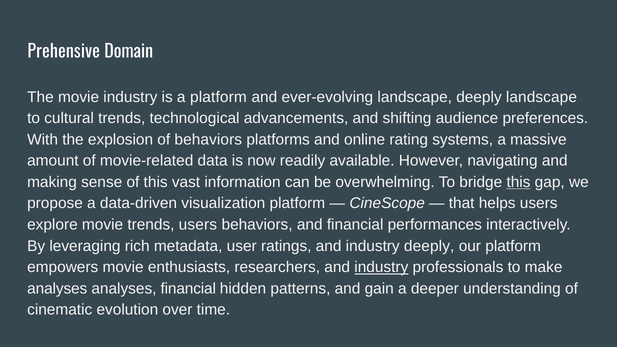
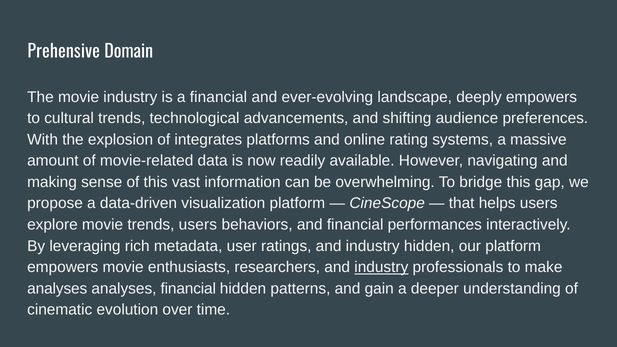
a platform: platform -> financial
deeply landscape: landscape -> empowers
of behaviors: behaviors -> integrates
this at (518, 182) underline: present -> none
industry deeply: deeply -> hidden
